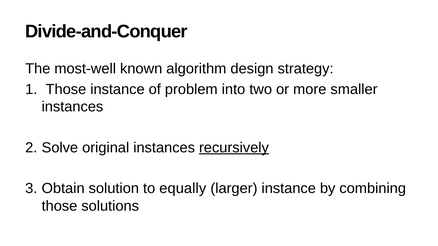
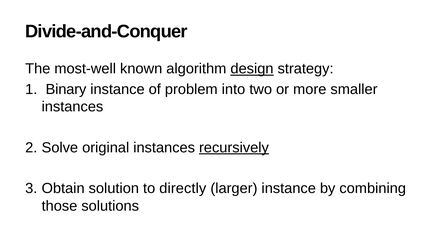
design underline: none -> present
Those at (66, 89): Those -> Binary
equally: equally -> directly
